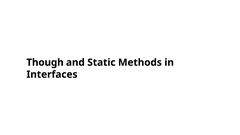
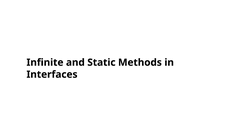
Though: Though -> Infinite
